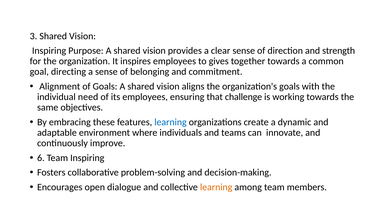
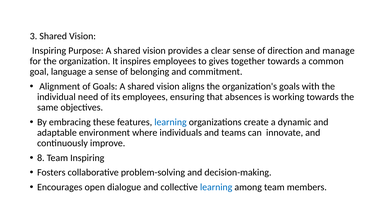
strength: strength -> manage
directing: directing -> language
challenge: challenge -> absences
6: 6 -> 8
learning at (216, 187) colour: orange -> blue
